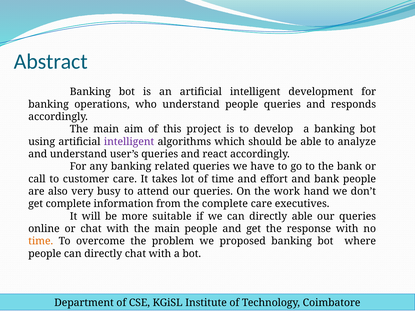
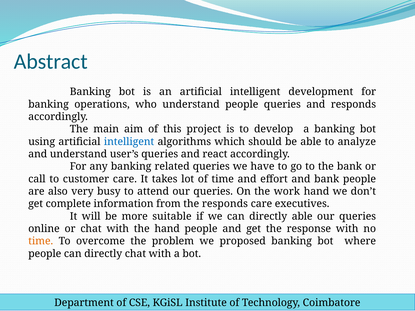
intelligent at (129, 142) colour: purple -> blue
the complete: complete -> responds
with the main: main -> hand
